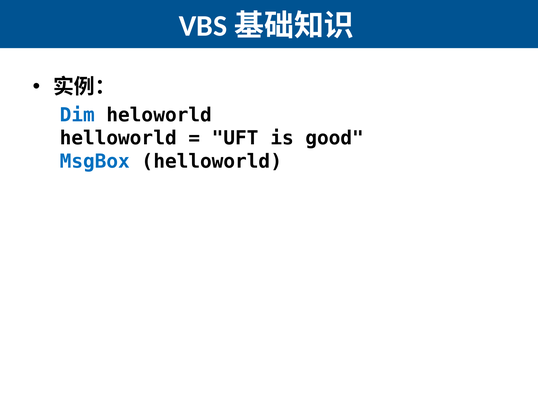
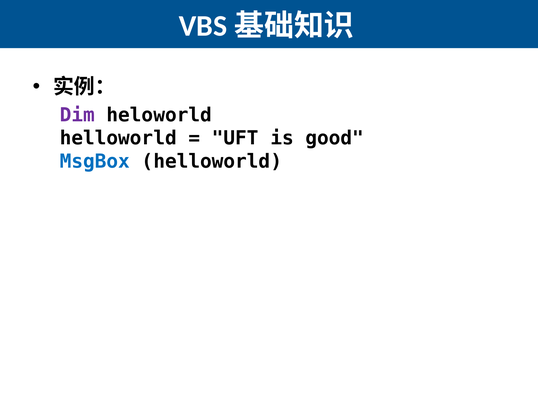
Dim colour: blue -> purple
